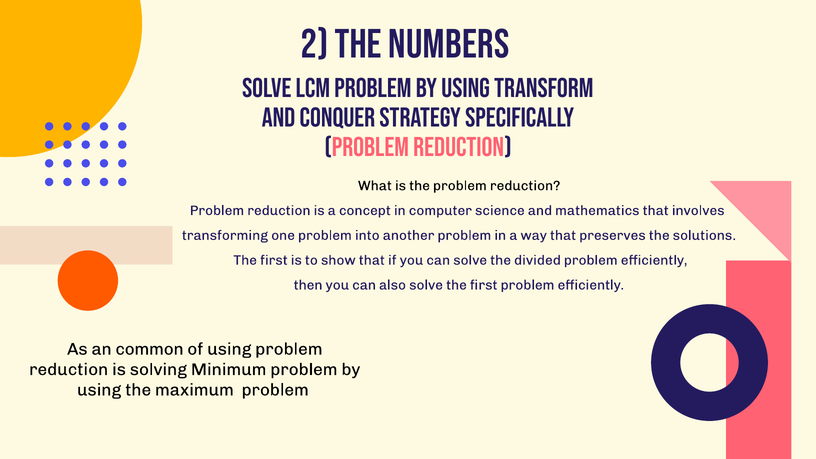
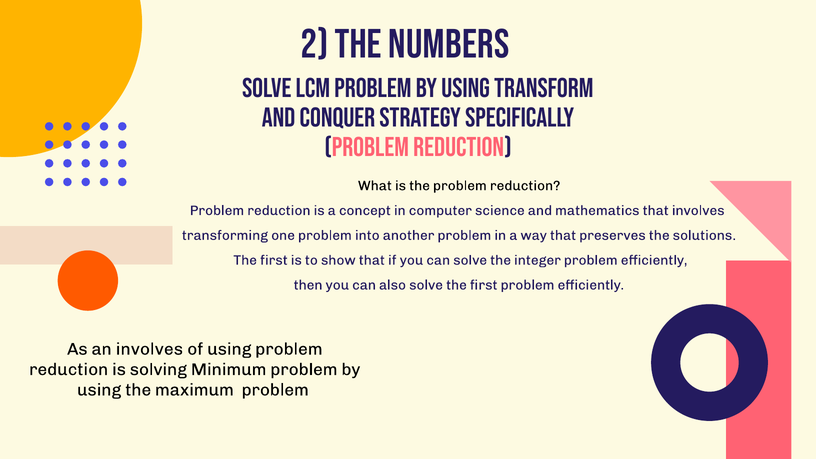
divided: divided -> integer
an common: common -> involves
